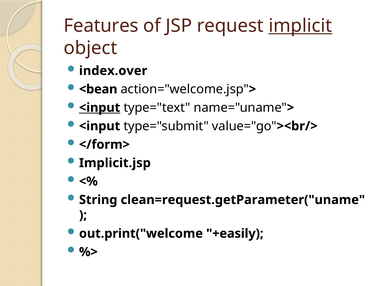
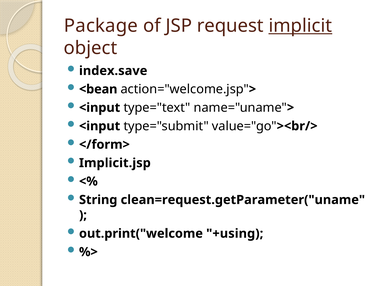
Features: Features -> Package
index.over: index.over -> index.save
<input at (100, 108) underline: present -> none
+easily: +easily -> +using
